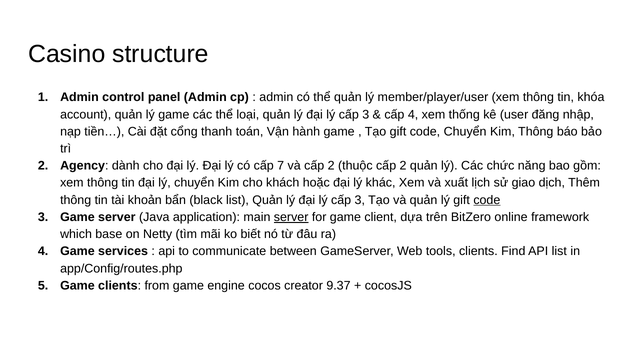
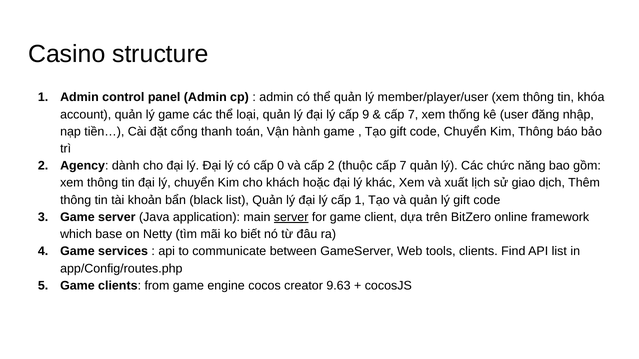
3 at (366, 115): 3 -> 9
4 at (413, 115): 4 -> 7
7: 7 -> 0
thuộc cấp 2: 2 -> 7
3 at (360, 200): 3 -> 1
code at (487, 200) underline: present -> none
9.37: 9.37 -> 9.63
